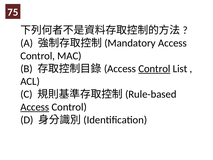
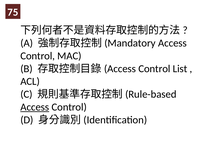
Control at (154, 69) underline: present -> none
